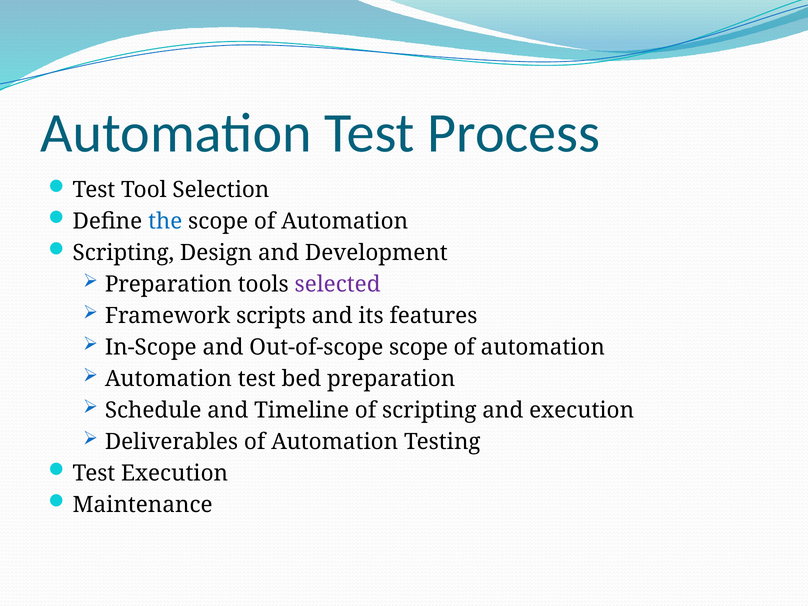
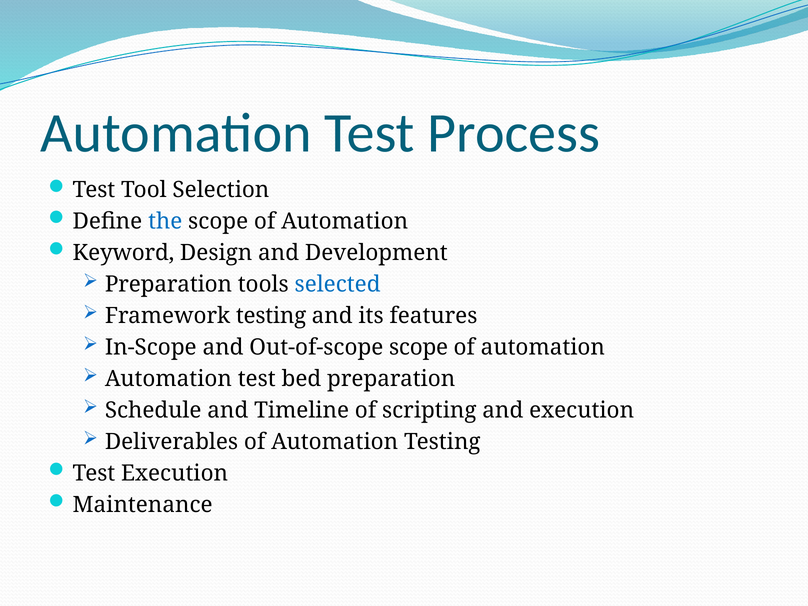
Scripting at (123, 253): Scripting -> Keyword
selected colour: purple -> blue
Framework scripts: scripts -> testing
